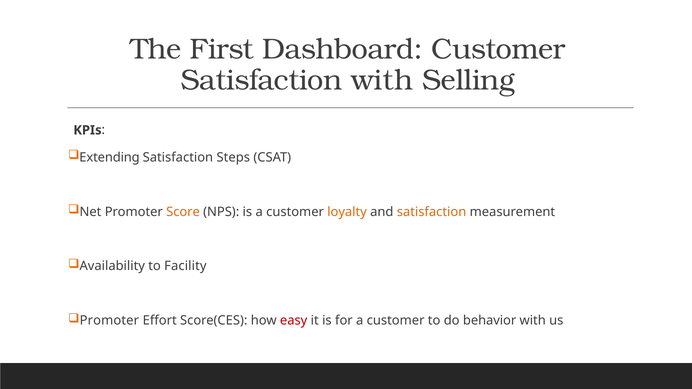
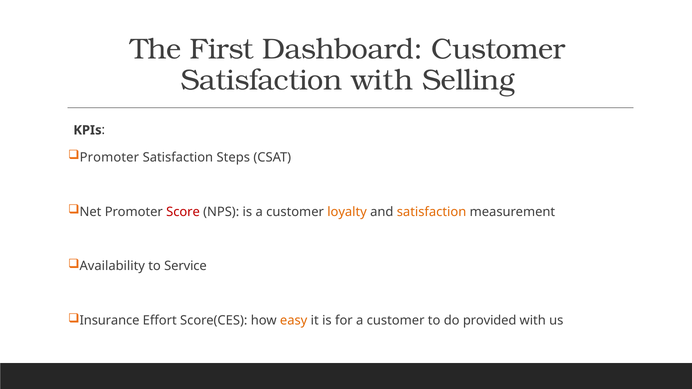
Extending at (110, 157): Extending -> Promoter
Score colour: orange -> red
Facility: Facility -> Service
Promoter at (109, 321): Promoter -> Insurance
easy colour: red -> orange
behavior: behavior -> provided
